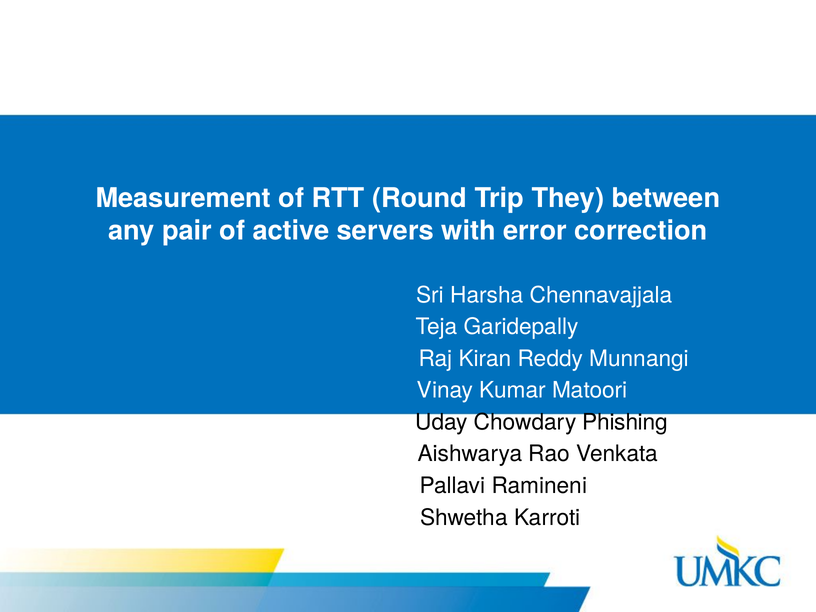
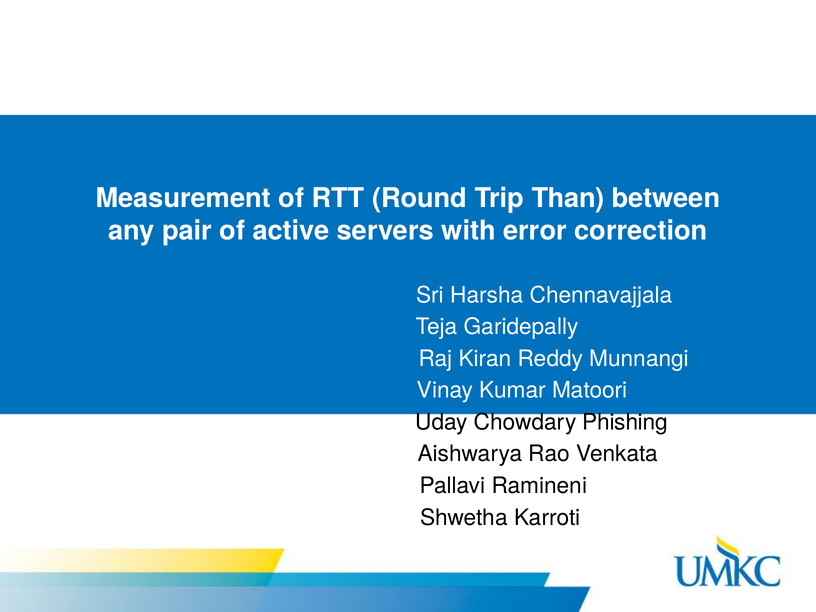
They: They -> Than
